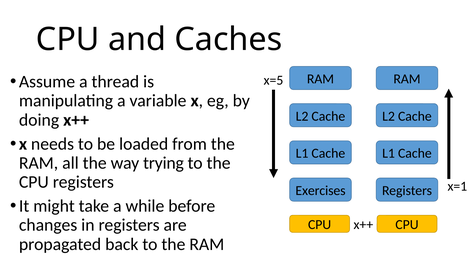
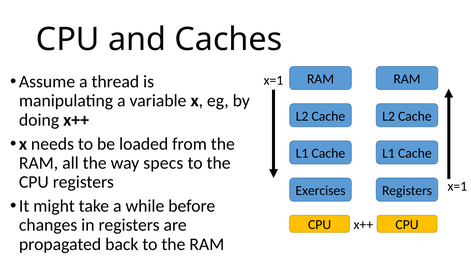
x=5 at (274, 80): x=5 -> x=1
trying: trying -> specs
